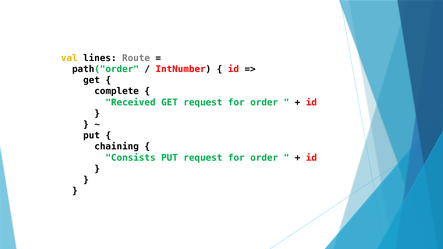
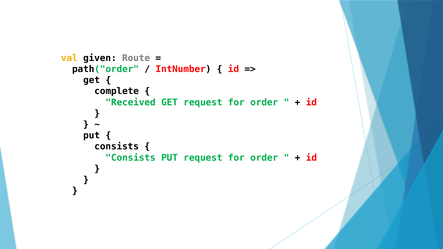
lines: lines -> given
chaining at (117, 147): chaining -> consists
